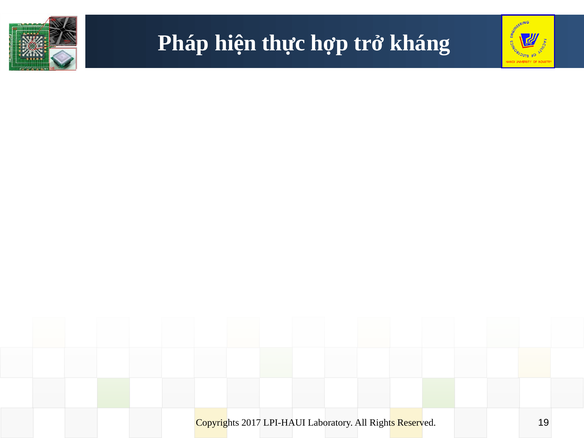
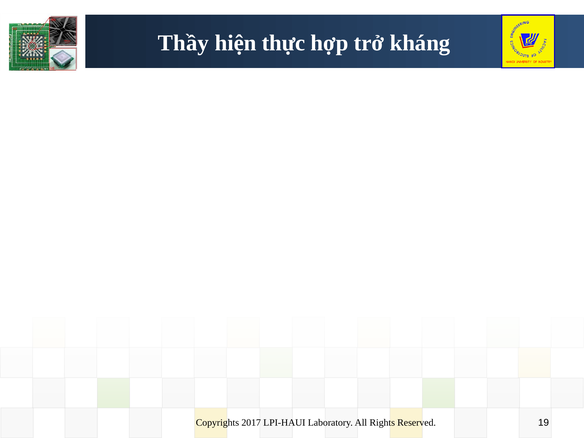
Pháp: Pháp -> Thầy
